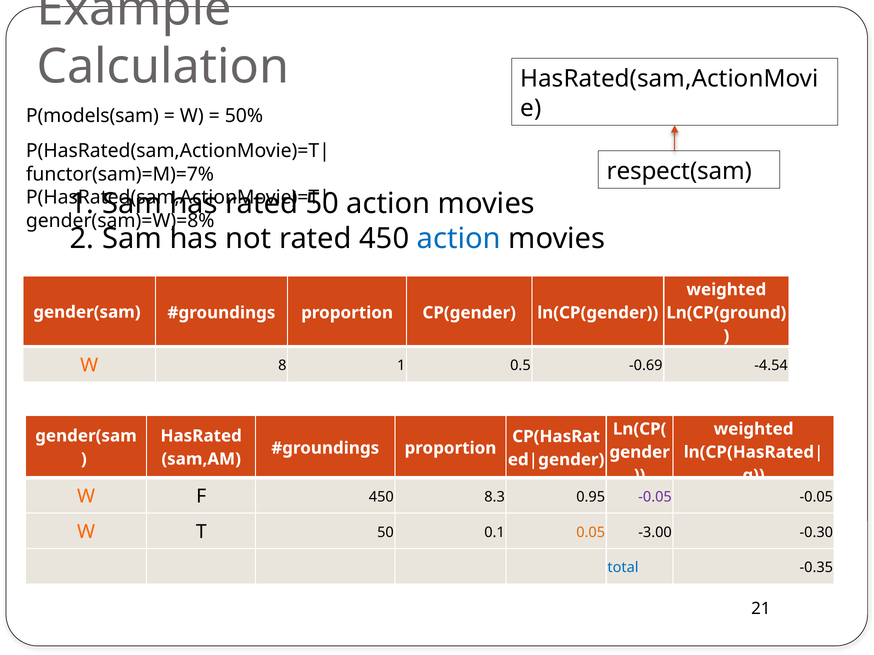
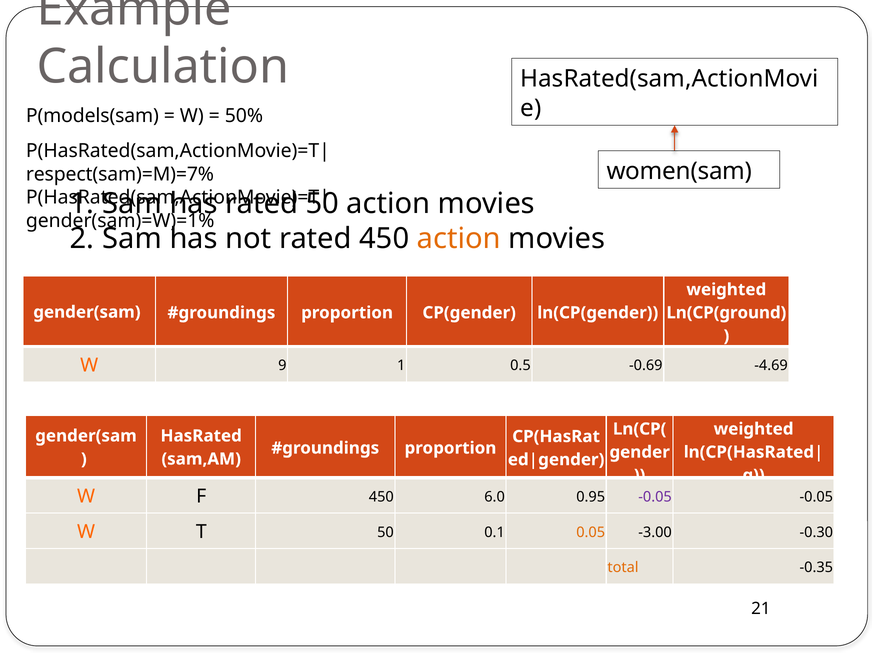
respect(sam: respect(sam -> women(sam
functor(sam)=M)=7%: functor(sam)=M)=7% -> respect(sam)=M)=7%
gender(sam)=W)=8%: gender(sam)=W)=8% -> gender(sam)=W)=1%
action at (459, 239) colour: blue -> orange
8: 8 -> 9
-4.54: -4.54 -> -4.69
8.3: 8.3 -> 6.0
total colour: blue -> orange
